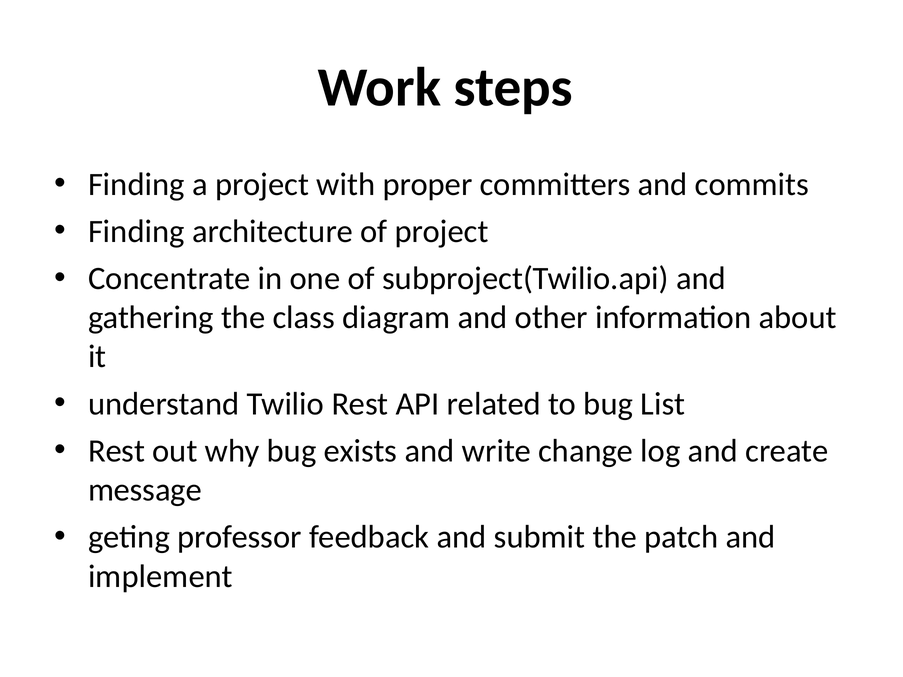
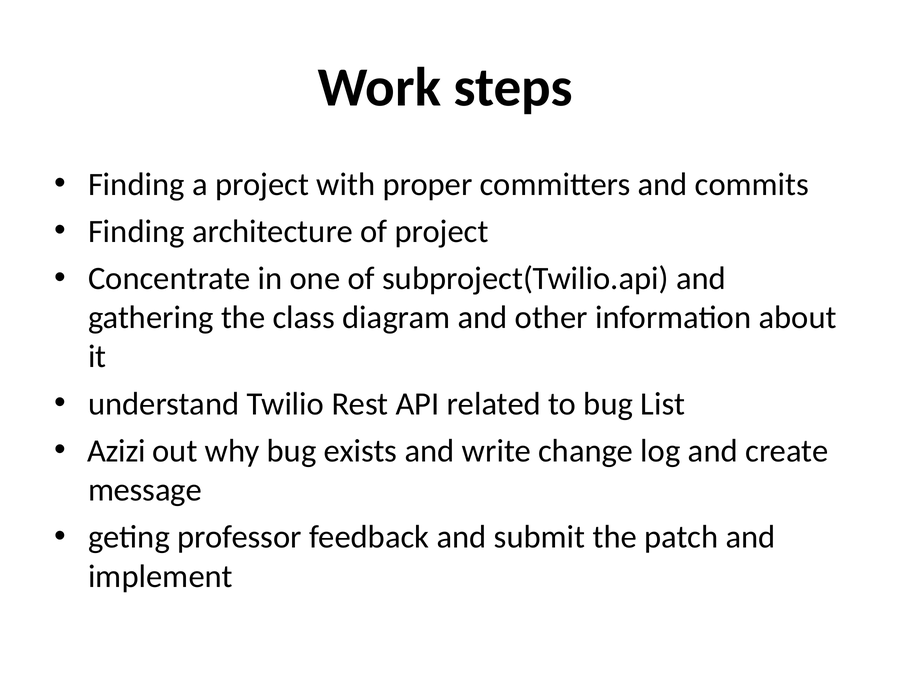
Rest at (116, 451): Rest -> Azizi
